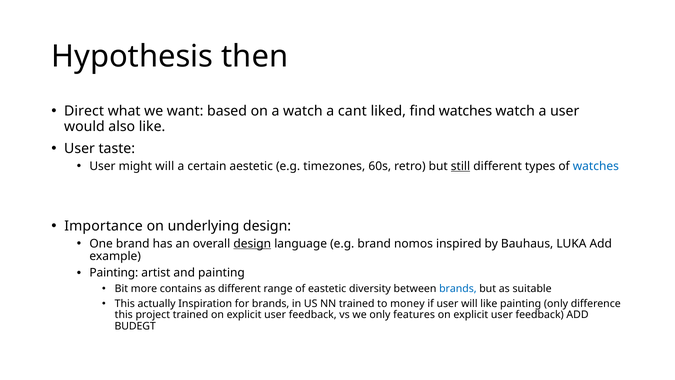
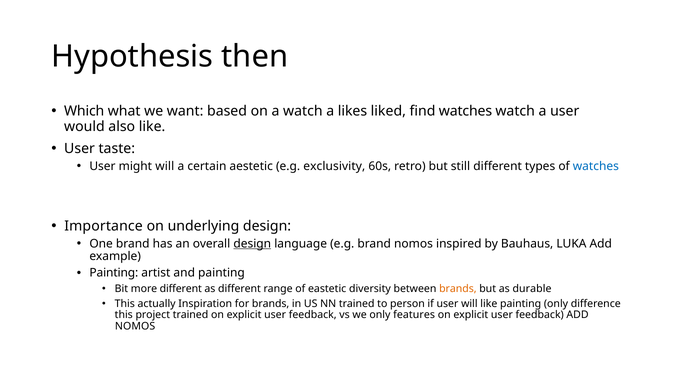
Direct: Direct -> Which
cant: cant -> likes
timezones: timezones -> exclusivity
still underline: present -> none
more contains: contains -> different
brands at (458, 288) colour: blue -> orange
suitable: suitable -> durable
money: money -> person
BUDEGT at (135, 326): BUDEGT -> NOMOS
